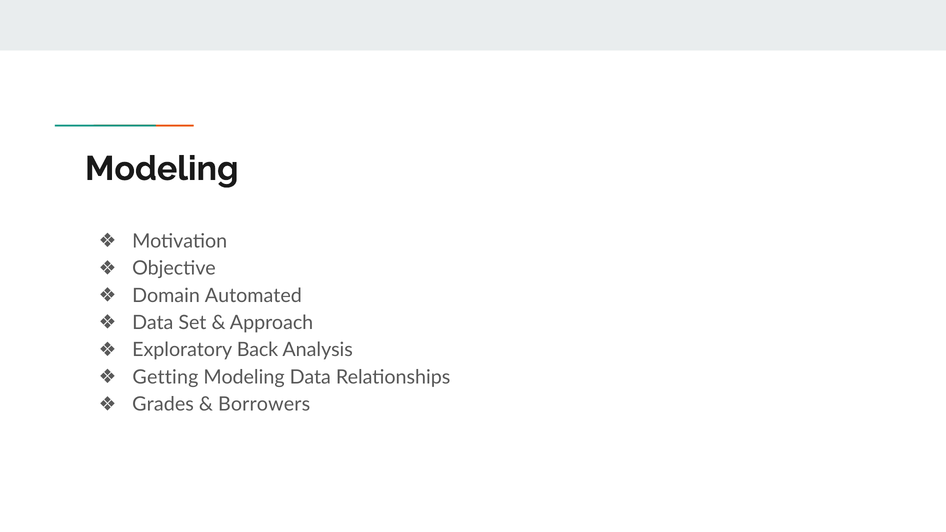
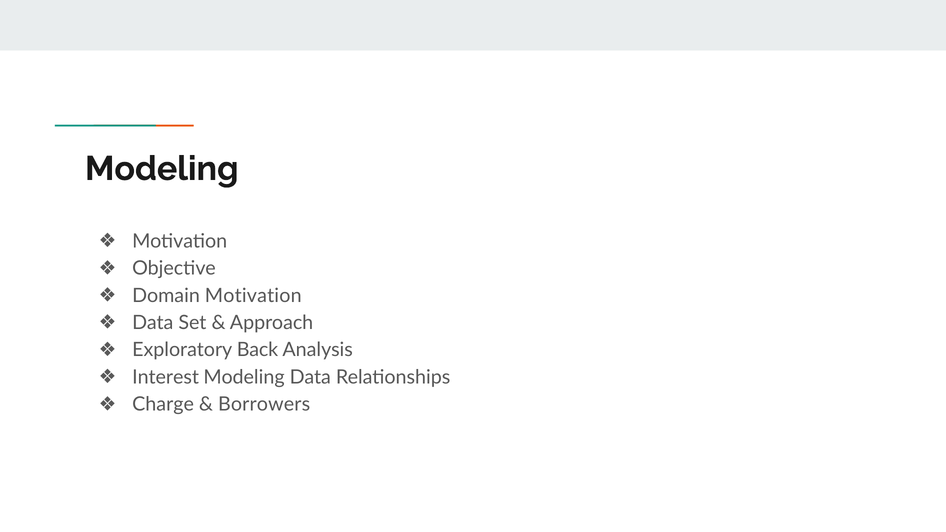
Domain Automated: Automated -> Motivation
Getting: Getting -> Interest
Grades: Grades -> Charge
